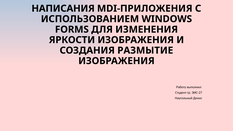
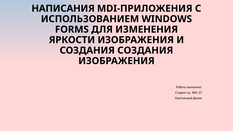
СОЗДАНИЯ РАЗМЫТИЕ: РАЗМЫТИЕ -> СОЗДАНИЯ
